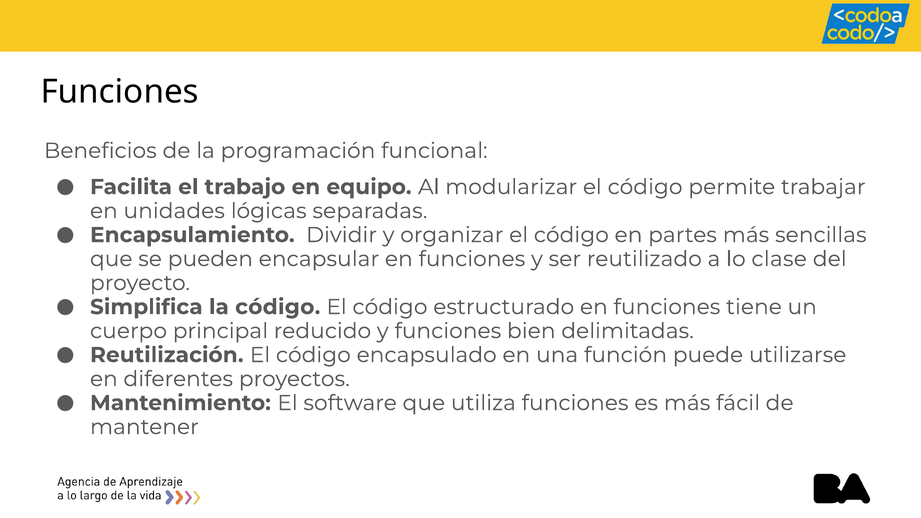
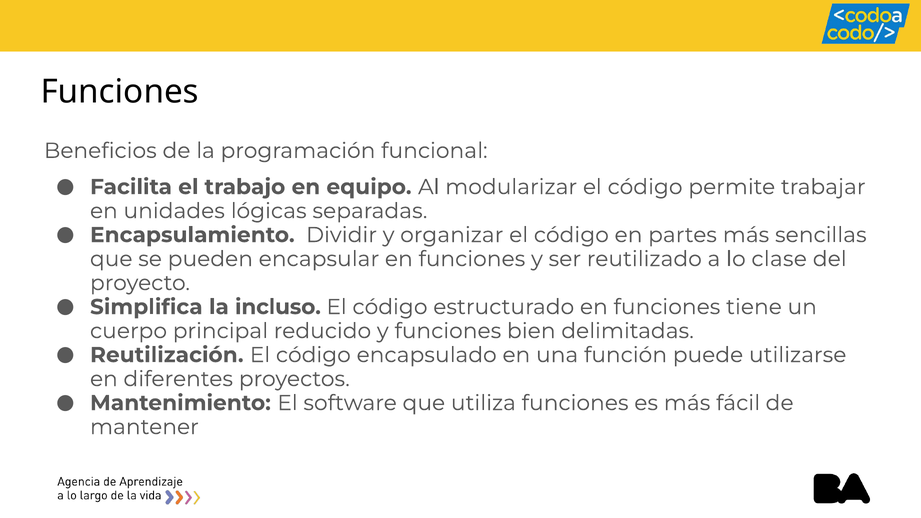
la código: código -> incluso
